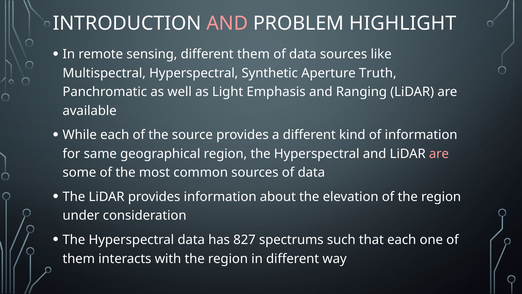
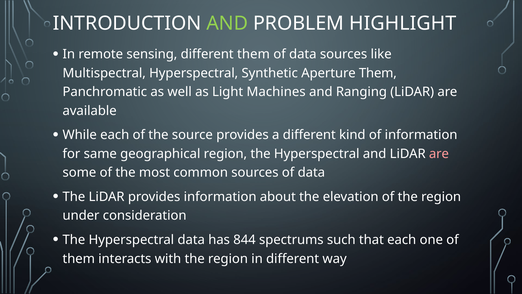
AND at (227, 23) colour: pink -> light green
Aperture Truth: Truth -> Them
Emphasis: Emphasis -> Machines
827: 827 -> 844
